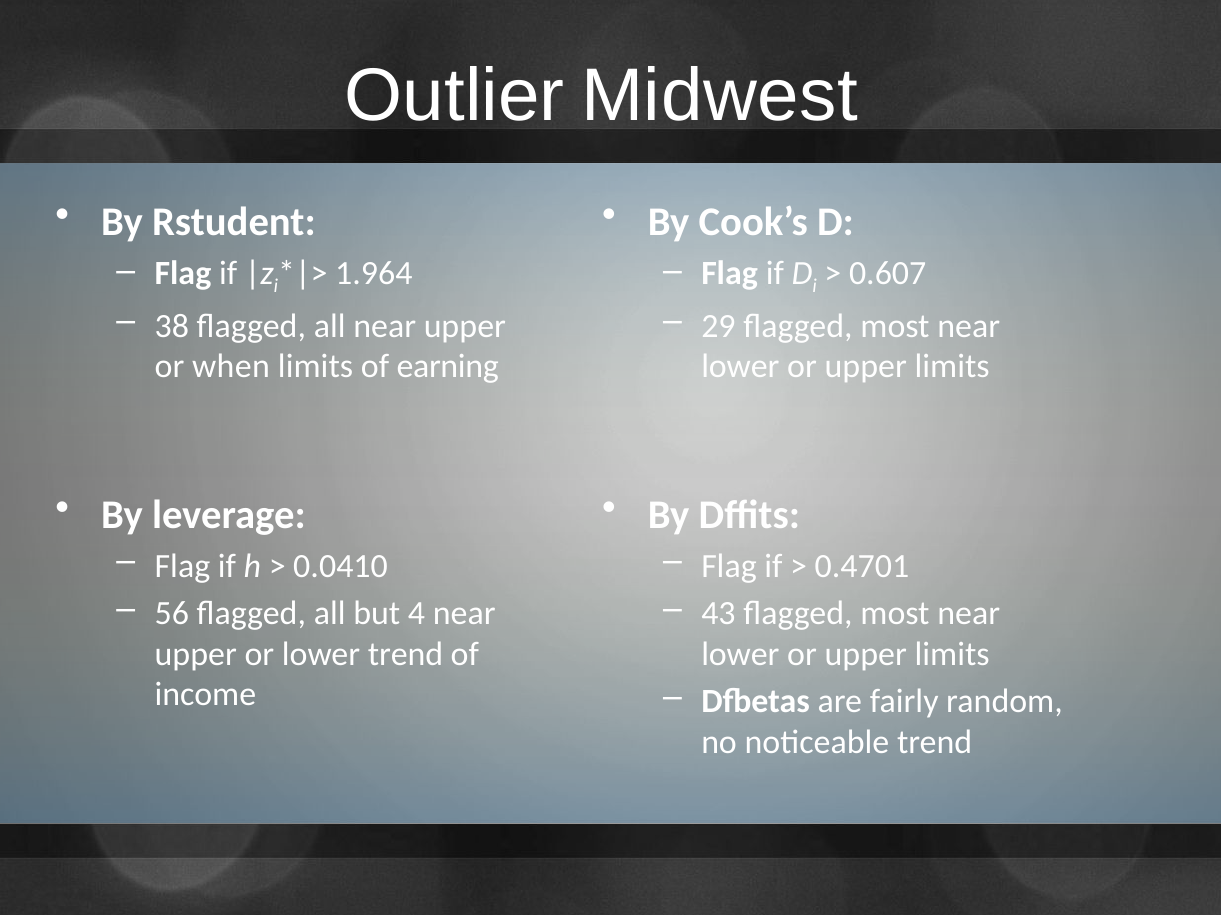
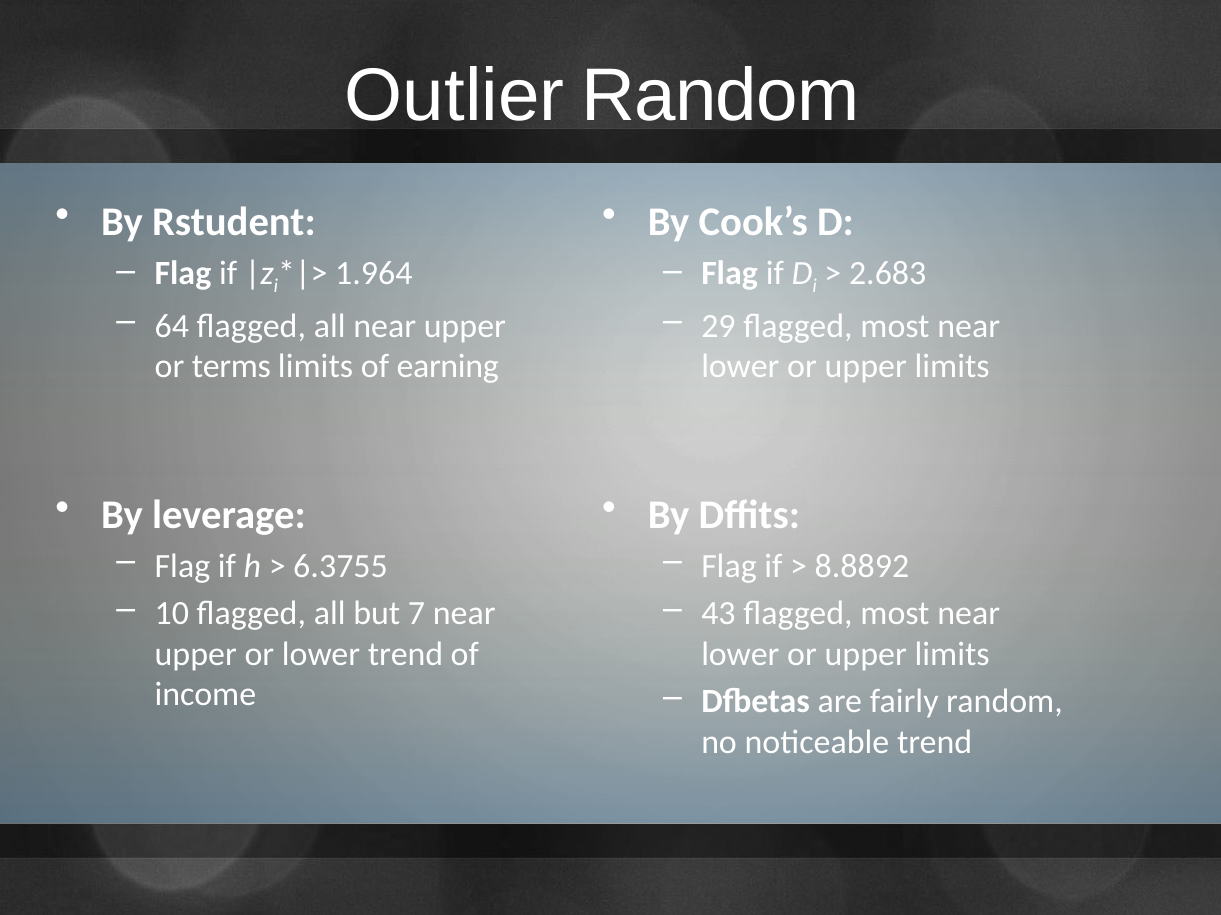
Outlier Midwest: Midwest -> Random
0.607: 0.607 -> 2.683
38: 38 -> 64
when: when -> terms
0.0410: 0.0410 -> 6.3755
0.4701: 0.4701 -> 8.8892
56: 56 -> 10
4: 4 -> 7
